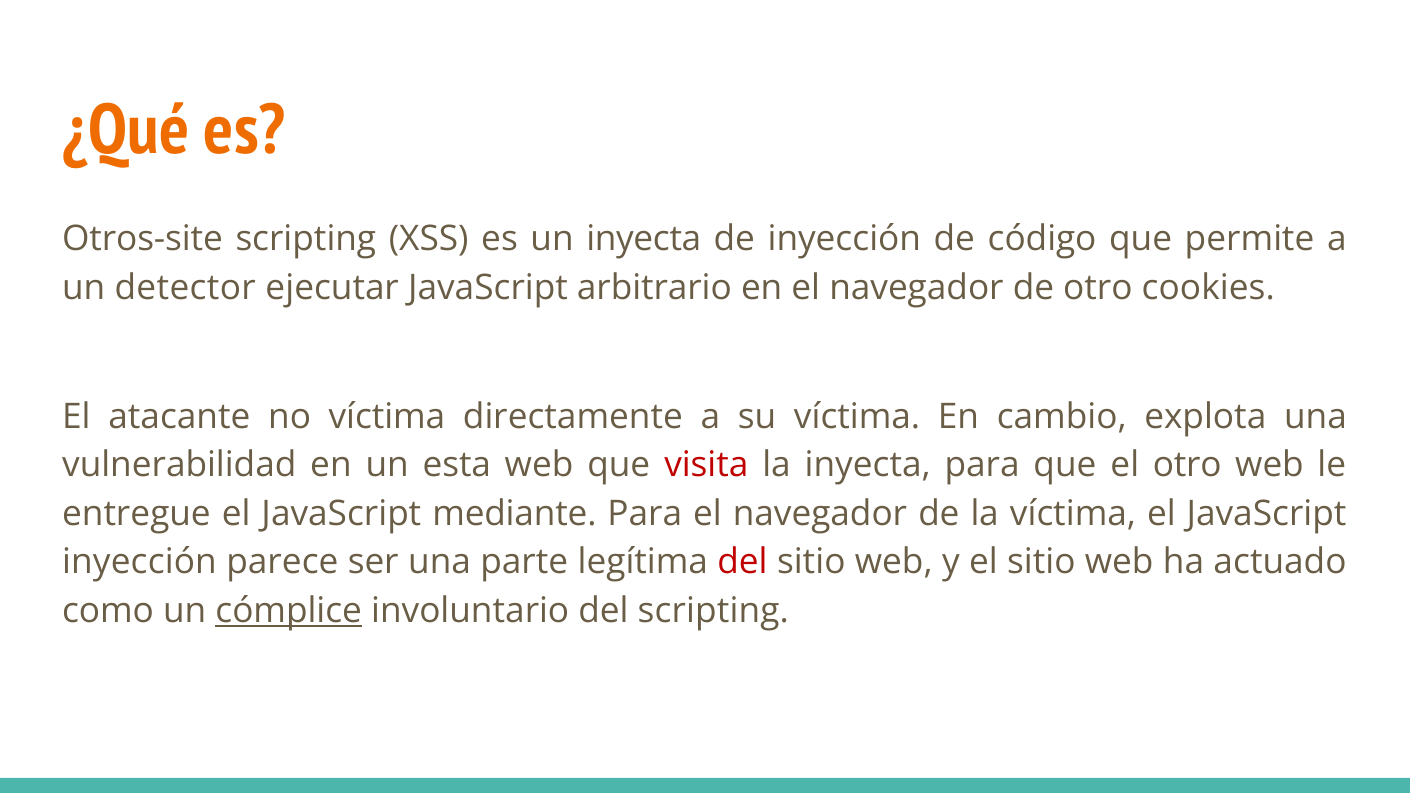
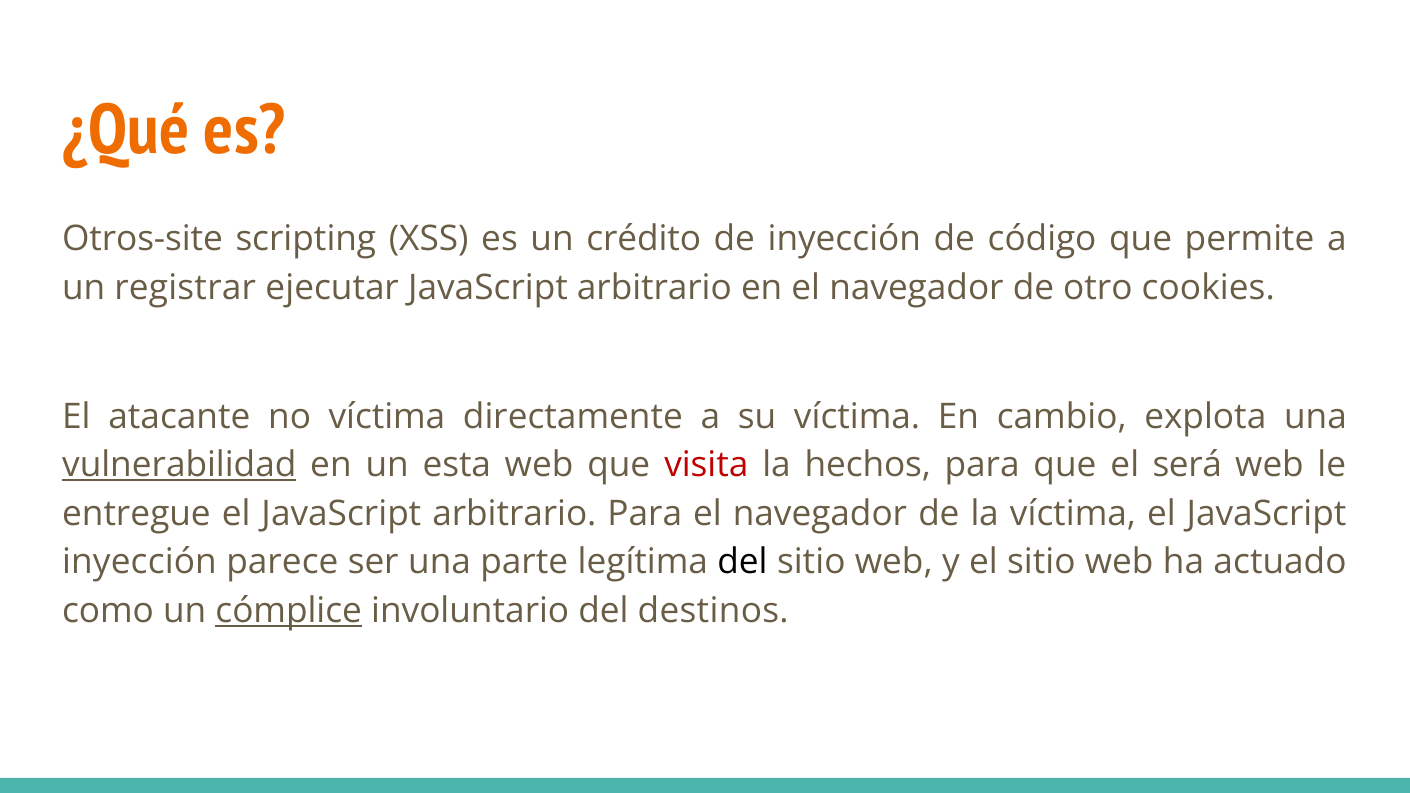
un inyecta: inyecta -> crédito
detector: detector -> registrar
vulnerabilidad underline: none -> present
la inyecta: inyecta -> hechos
el otro: otro -> será
el JavaScript mediante: mediante -> arbitrario
del at (743, 562) colour: red -> black
del scripting: scripting -> destinos
